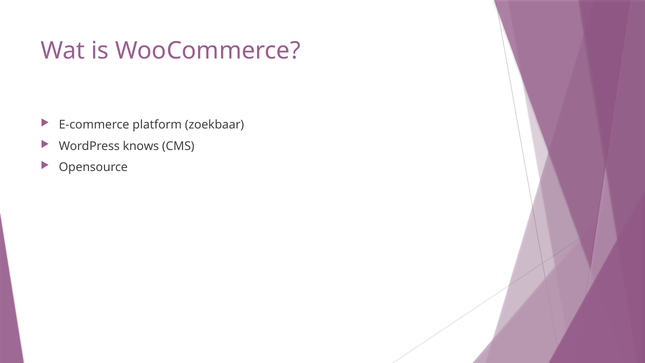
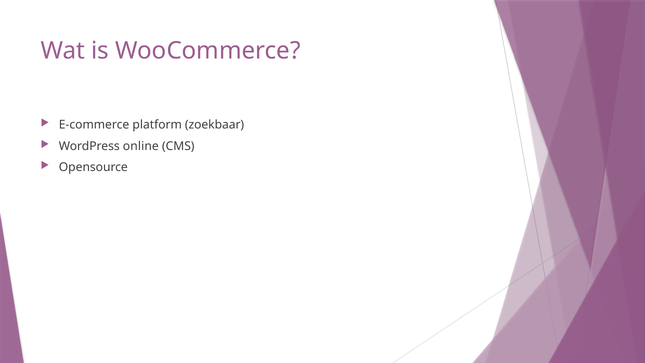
knows: knows -> online
